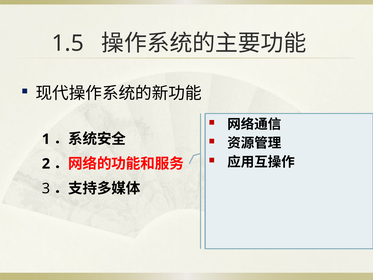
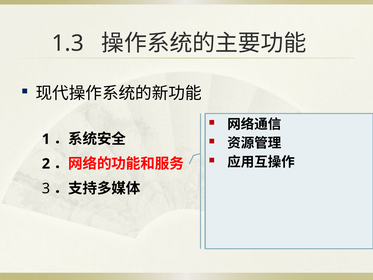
1.5: 1.5 -> 1.3
